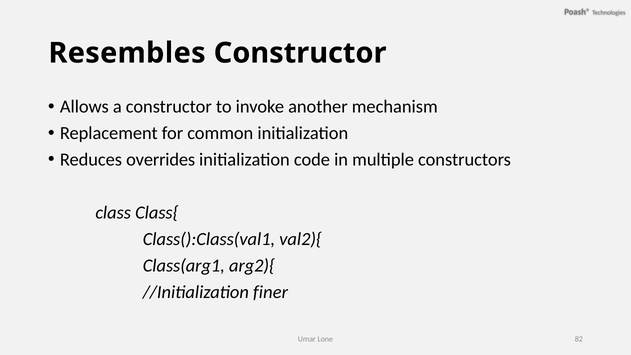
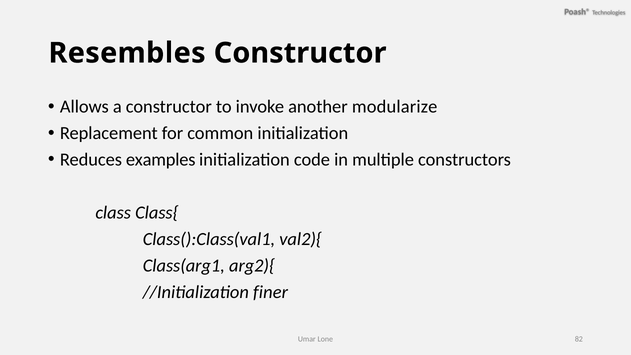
mechanism: mechanism -> modularize
overrides: overrides -> examples
